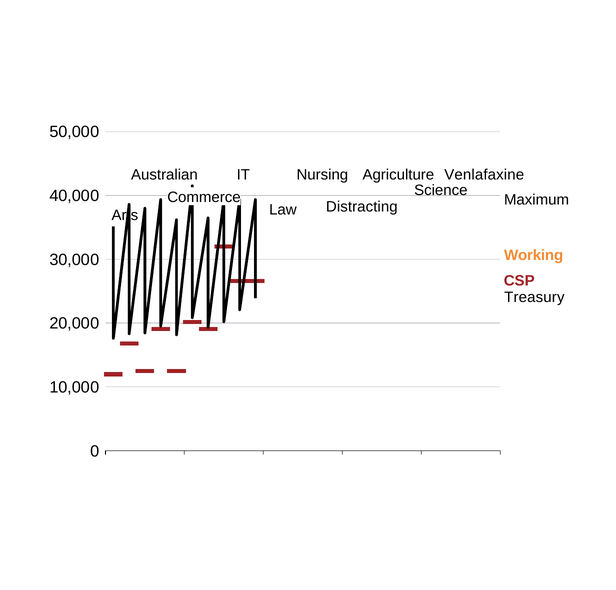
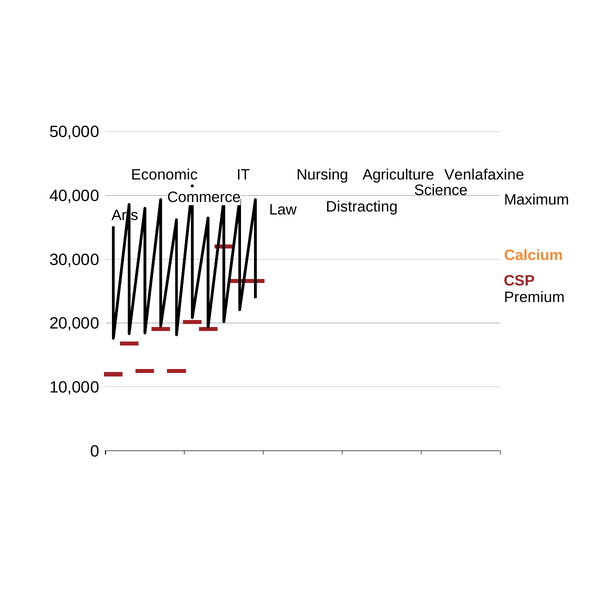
Australian: Australian -> Economic
Working: Working -> Calcium
Treasury: Treasury -> Premium
